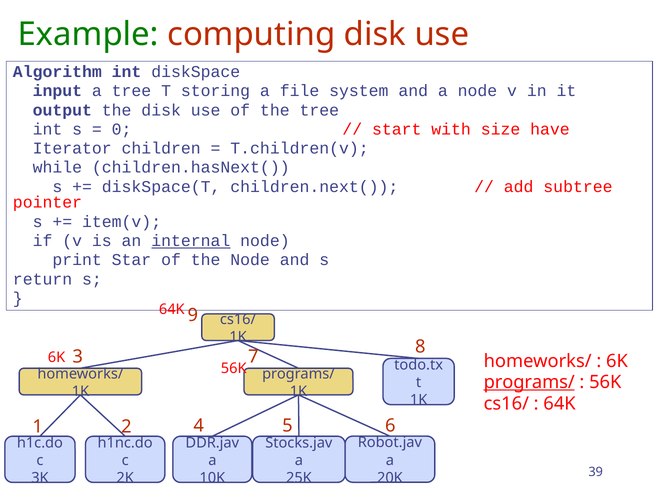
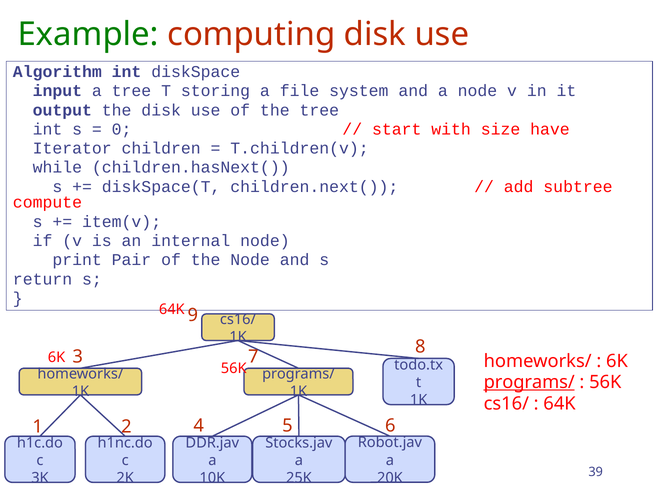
pointer: pointer -> compute
internal underline: present -> none
Star: Star -> Pair
